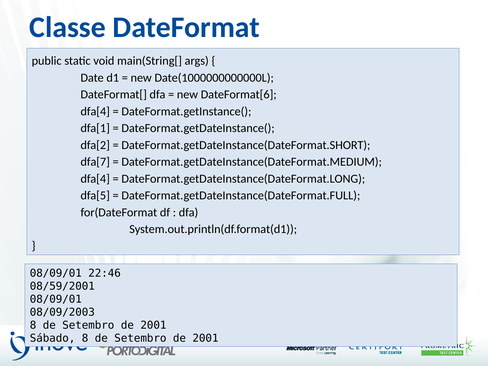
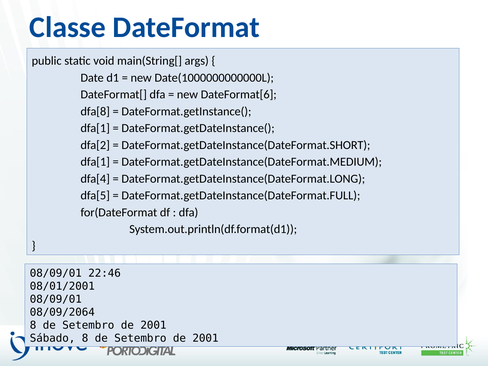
dfa[4 at (95, 111): dfa[4 -> dfa[8
dfa[7 at (95, 162): dfa[7 -> dfa[1
08/59/2001: 08/59/2001 -> 08/01/2001
08/09/2003: 08/09/2003 -> 08/09/2064
